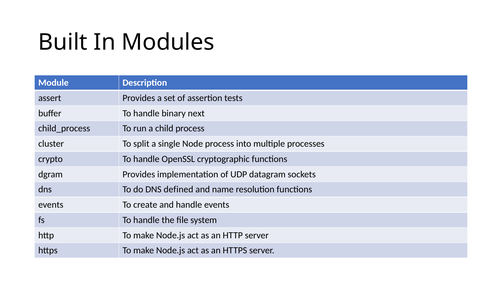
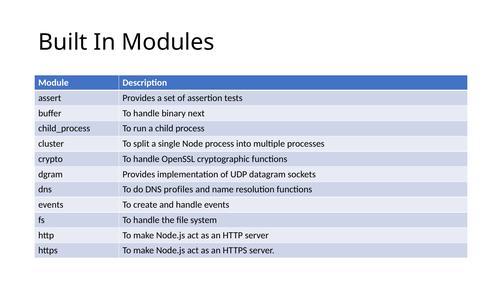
defined: defined -> profiles
